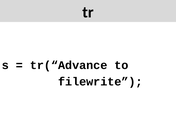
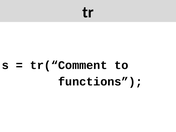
tr(“Advance: tr(“Advance -> tr(“Comment
filewrite: filewrite -> functions
